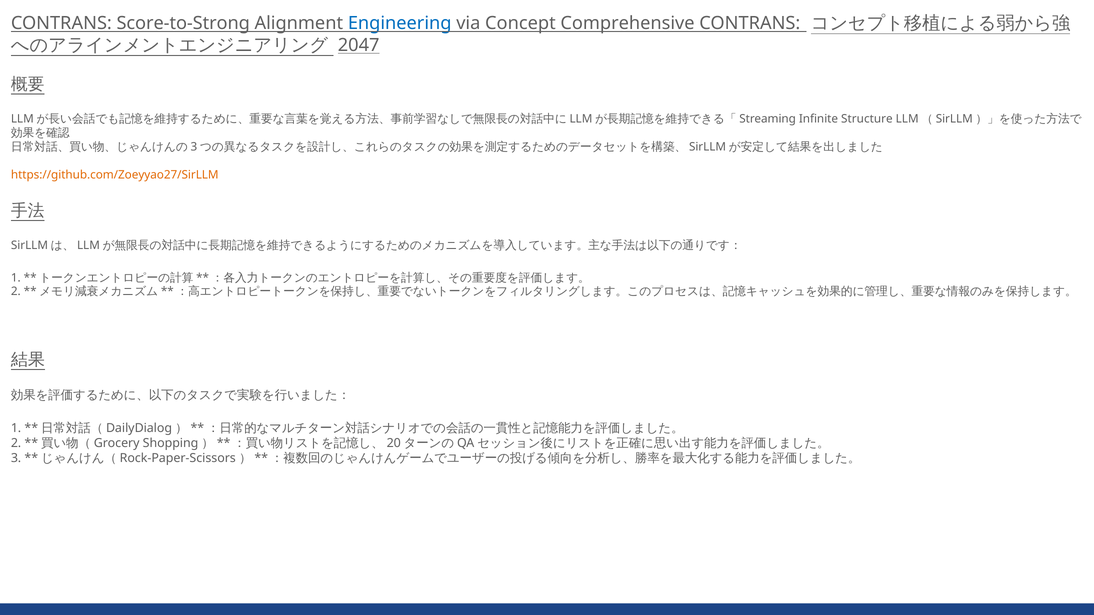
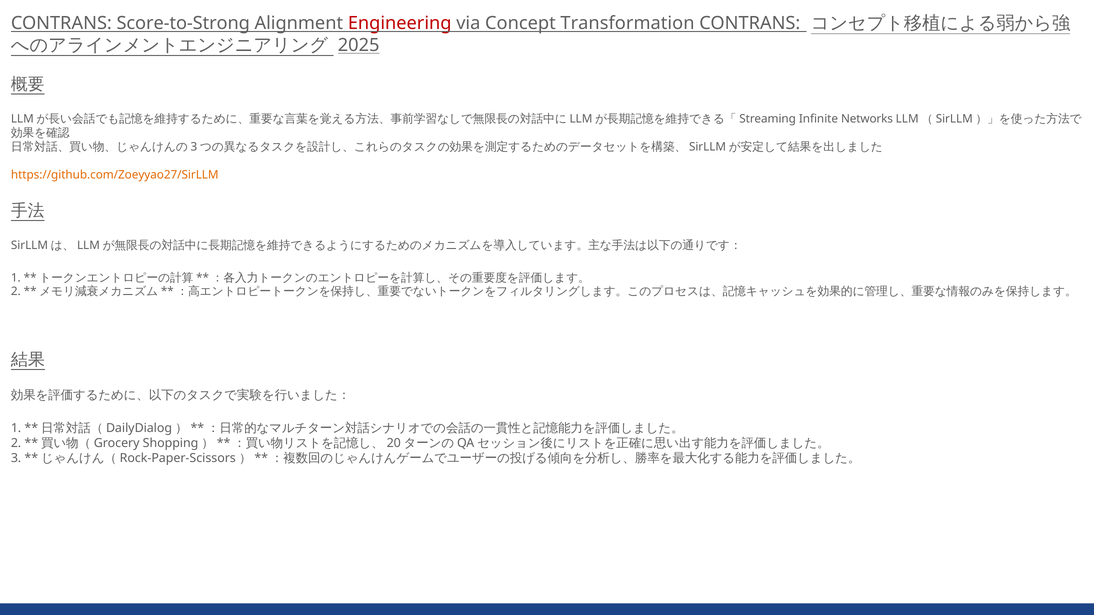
Engineering colour: blue -> red
Comprehensive: Comprehensive -> Transformation
2047: 2047 -> 2025
Structure: Structure -> Networks
